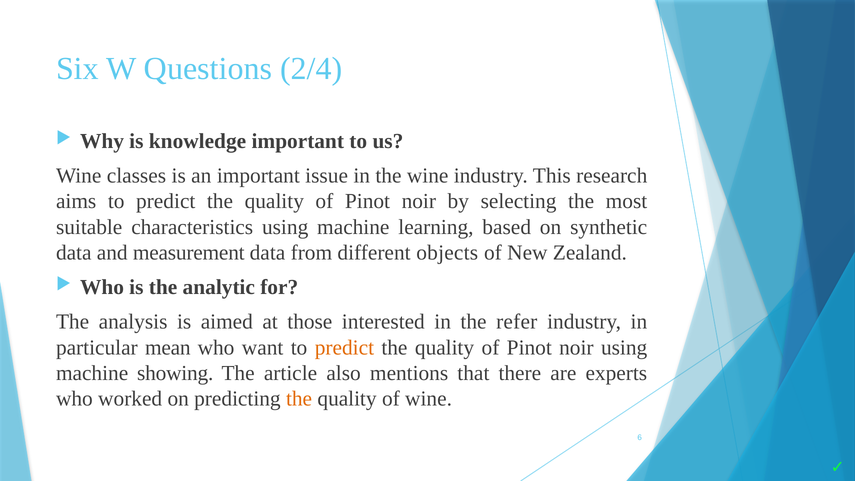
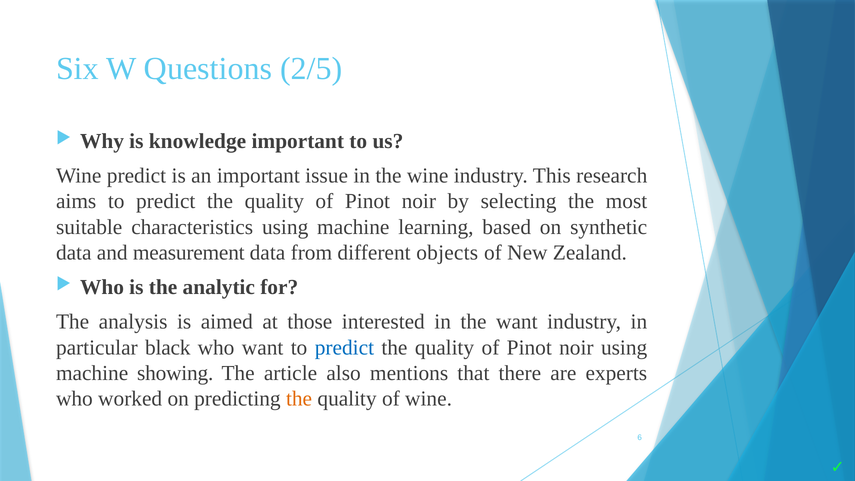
2/4: 2/4 -> 2/5
Wine classes: classes -> predict
the refer: refer -> want
mean: mean -> black
predict at (344, 347) colour: orange -> blue
